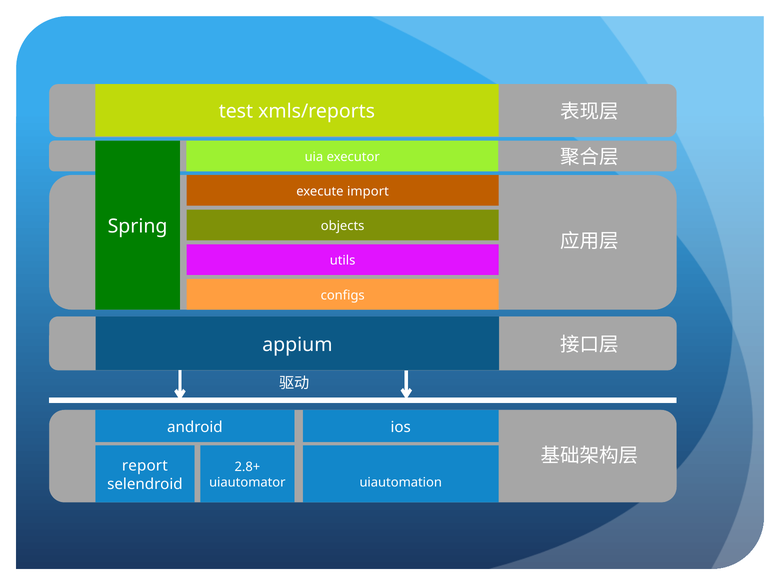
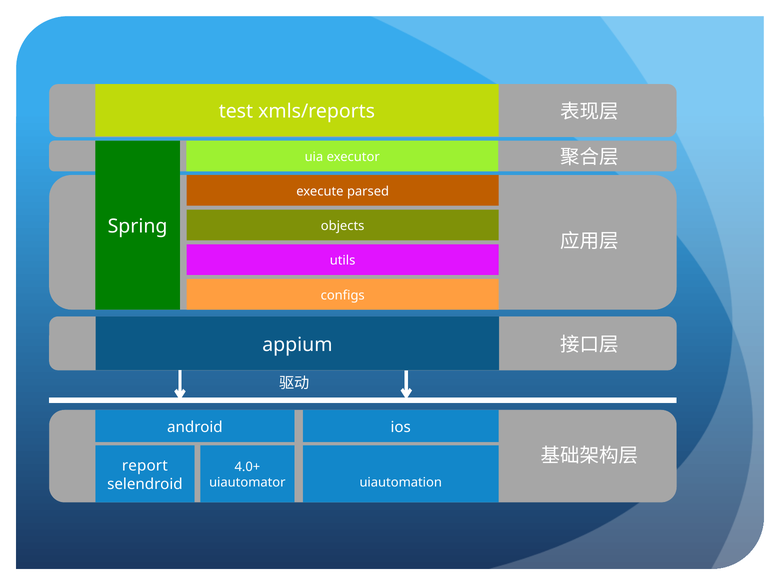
import: import -> parsed
2.8+: 2.8+ -> 4.0+
